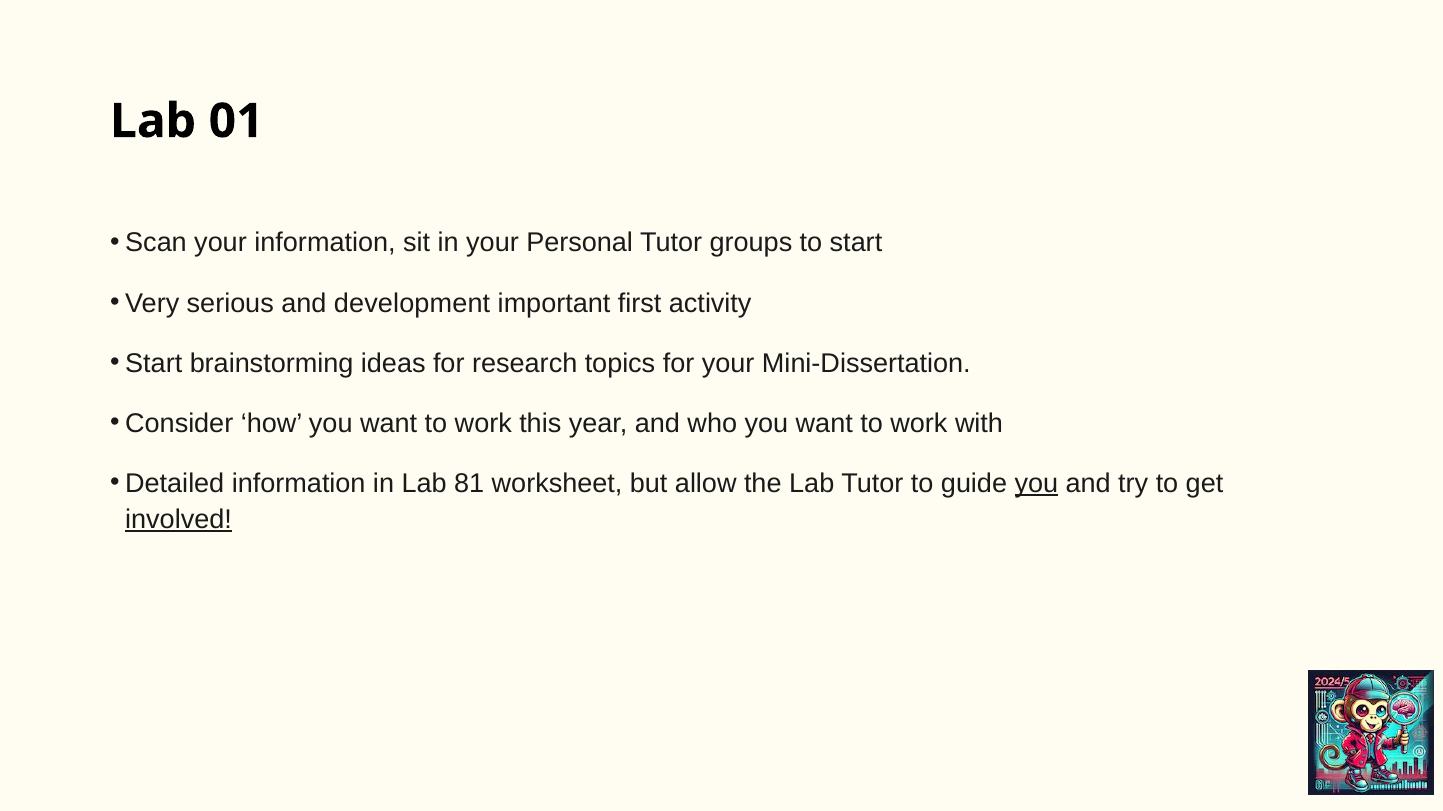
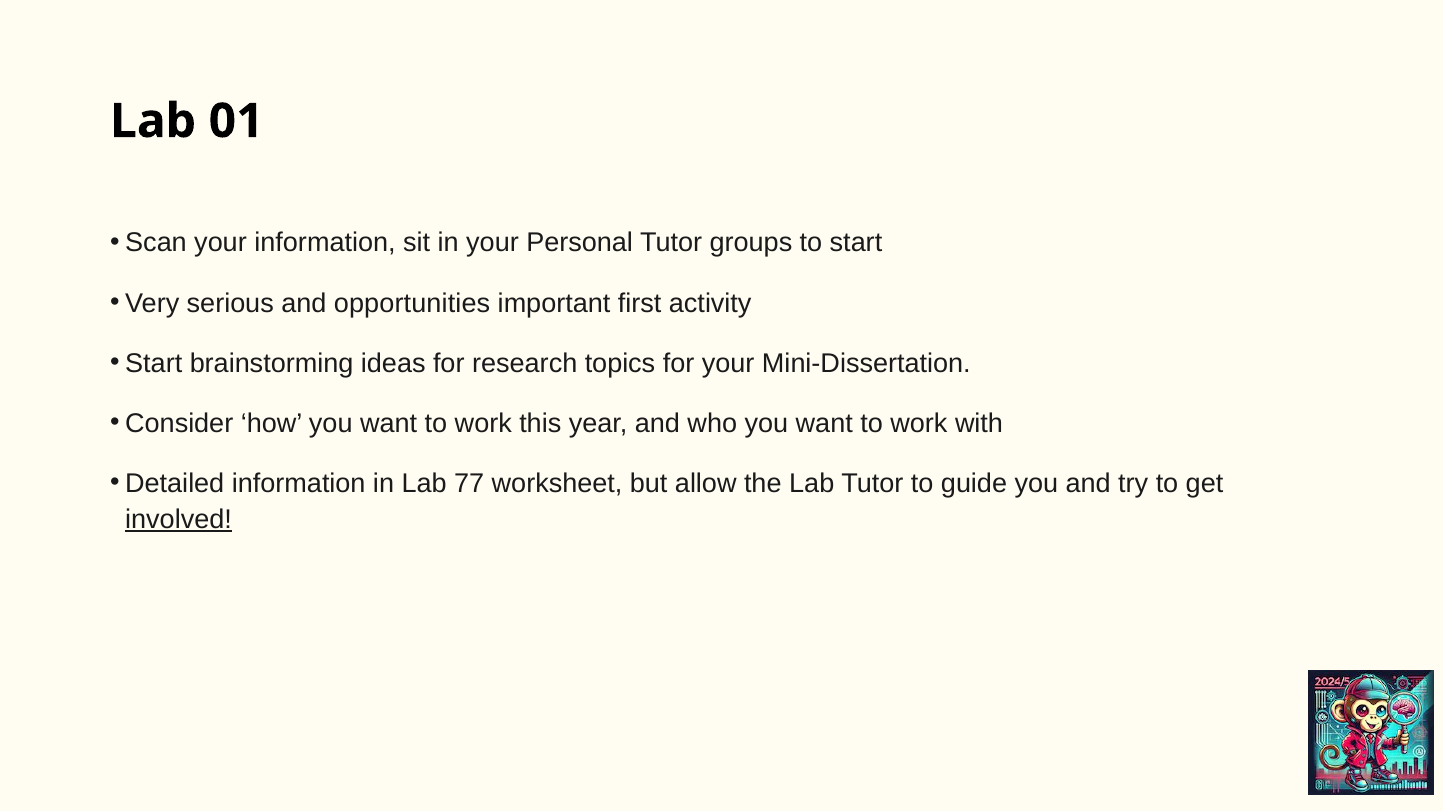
development: development -> opportunities
81: 81 -> 77
you at (1036, 484) underline: present -> none
